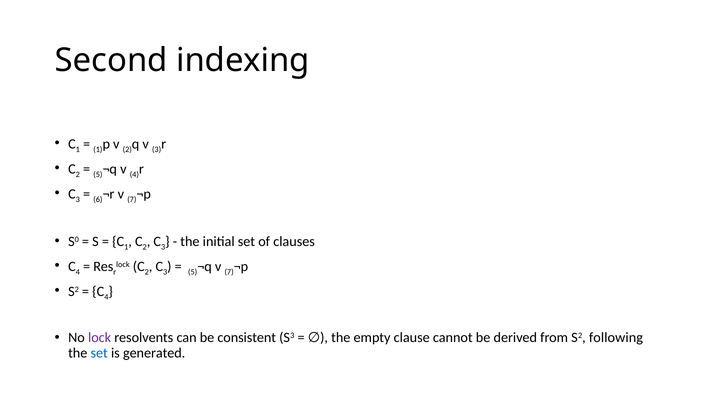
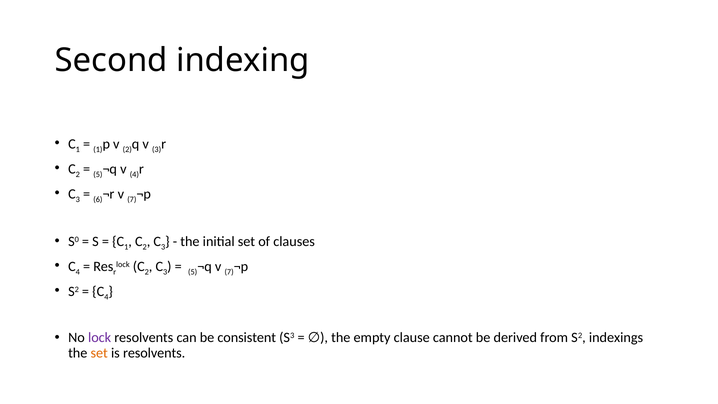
following: following -> indexings
set at (99, 353) colour: blue -> orange
is generated: generated -> resolvents
